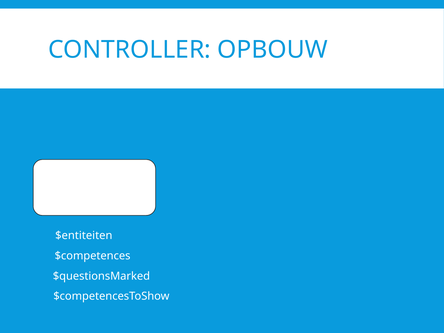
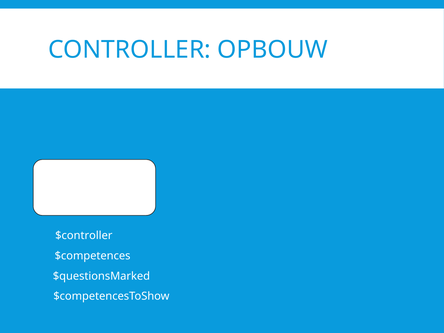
$entiteiten: $entiteiten -> $controller
